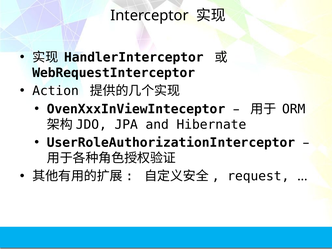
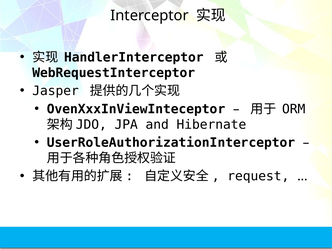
Action: Action -> Jasper
